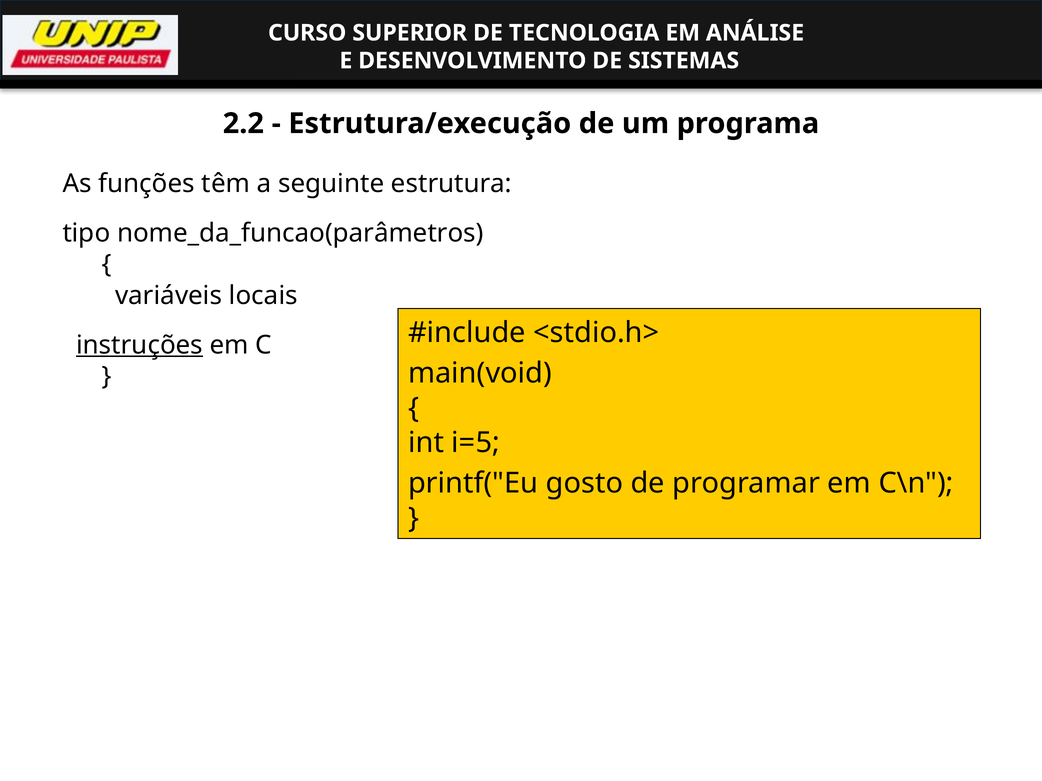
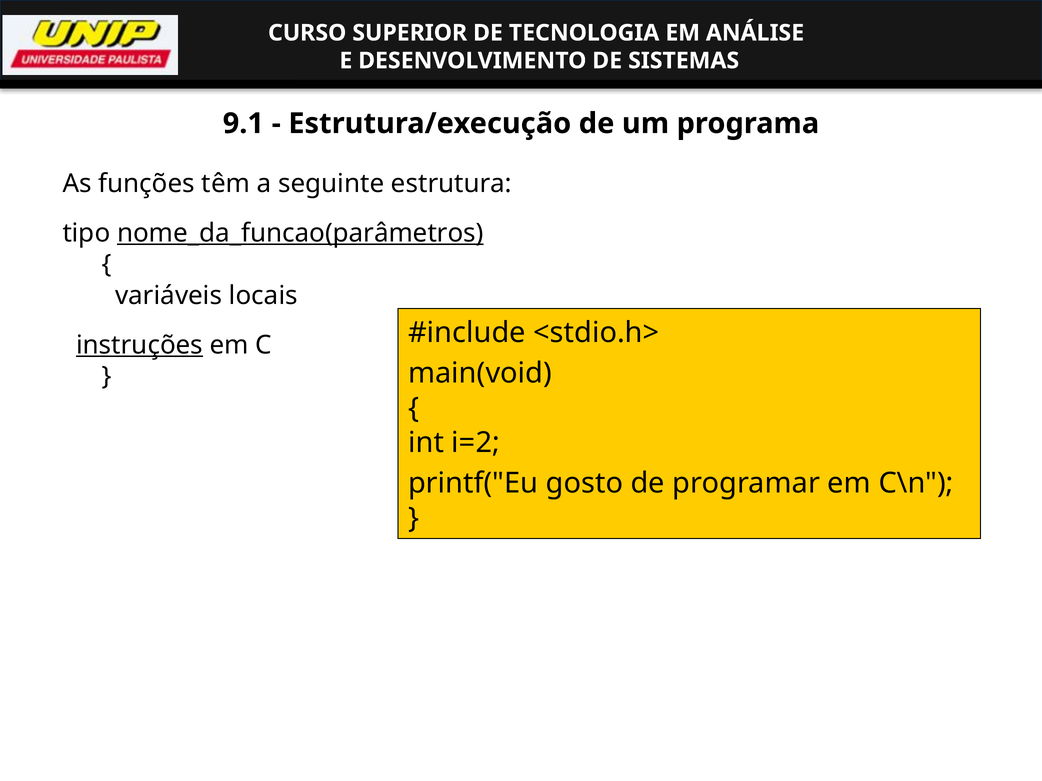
2.2: 2.2 -> 9.1
nome_da_funcao(parâmetros underline: none -> present
i=5: i=5 -> i=2
